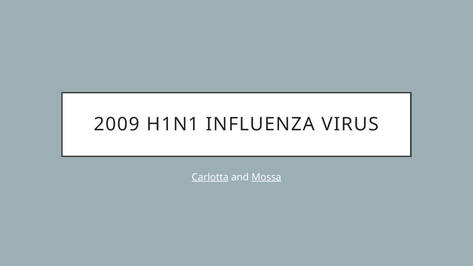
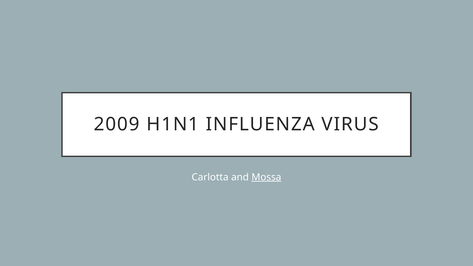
Carlotta underline: present -> none
